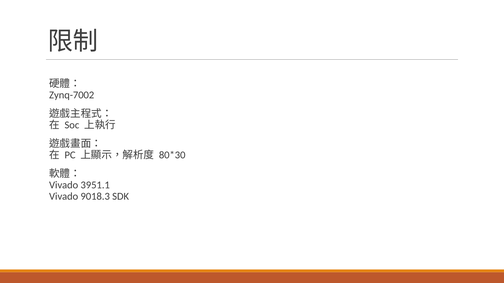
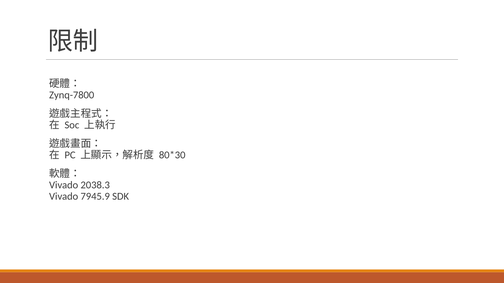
Zynq-7002: Zynq-7002 -> Zynq-7800
3951.1: 3951.1 -> 2038.3
9018.3: 9018.3 -> 7945.9
